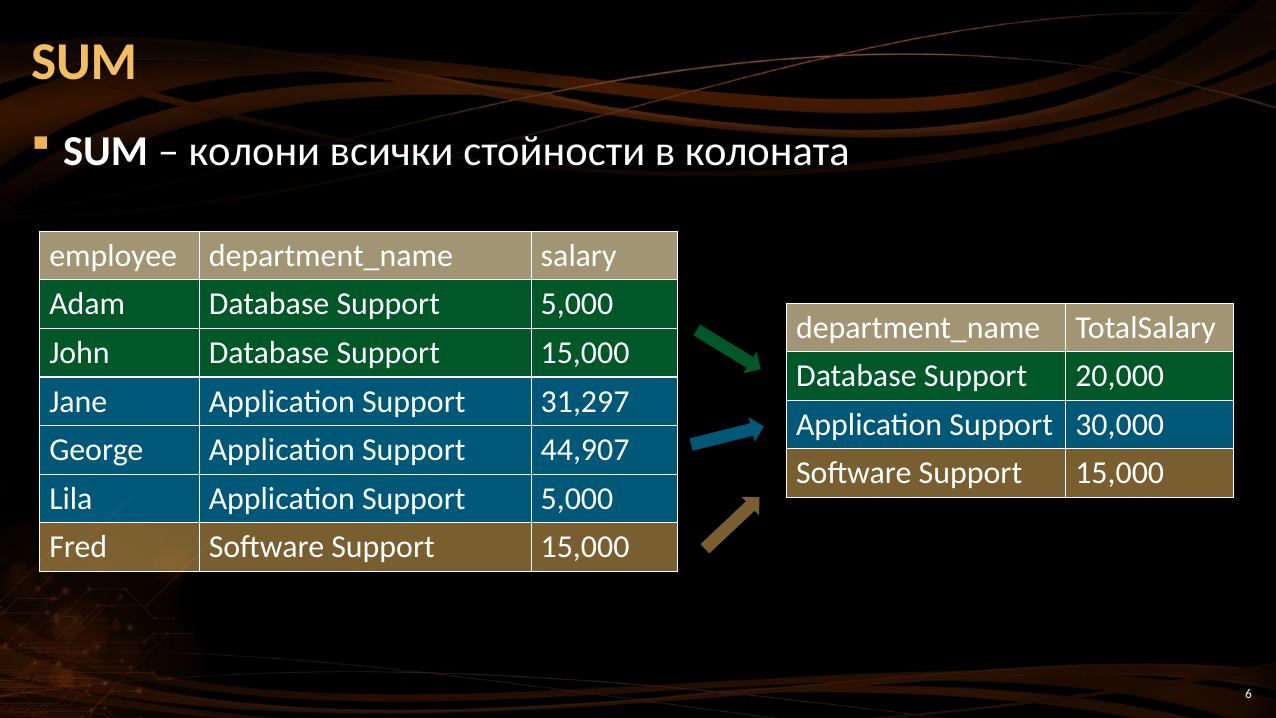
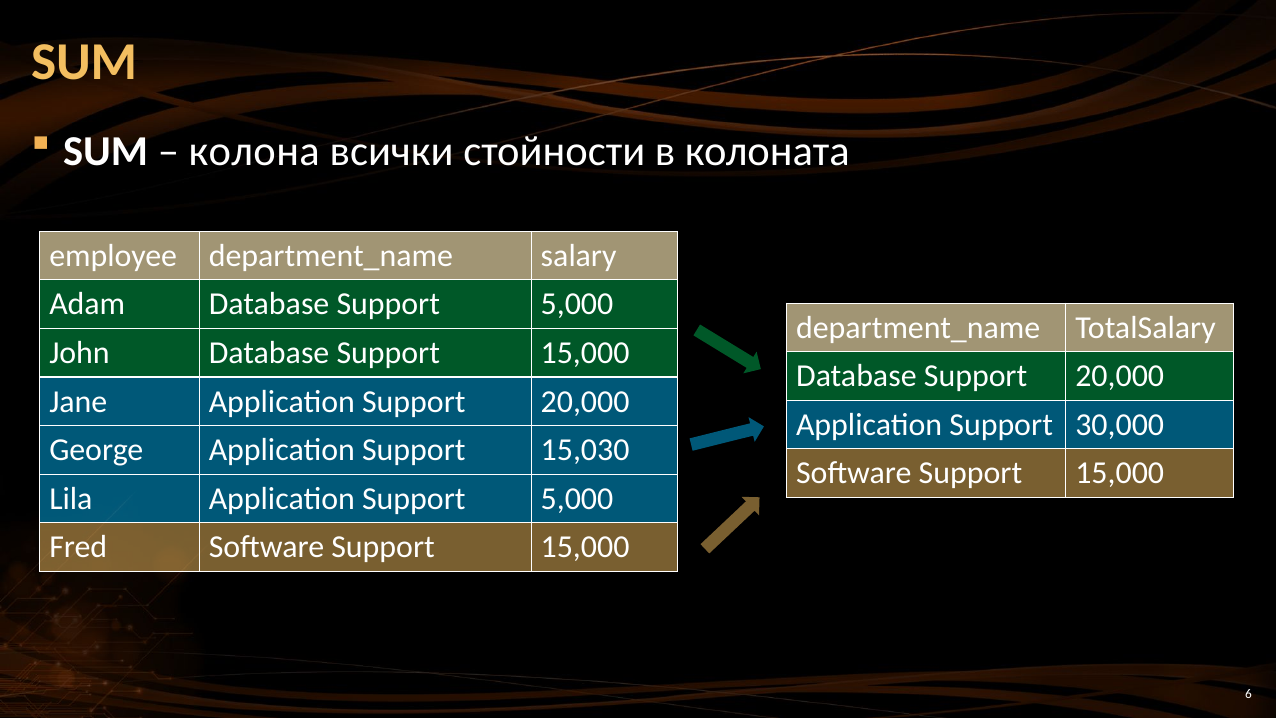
колони: колони -> колона
Application Support 31,297: 31,297 -> 20,000
44,907: 44,907 -> 15,030
